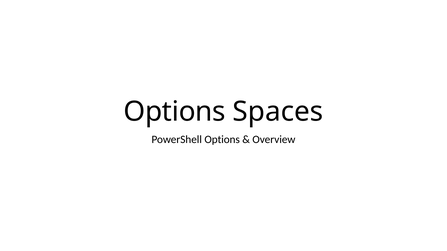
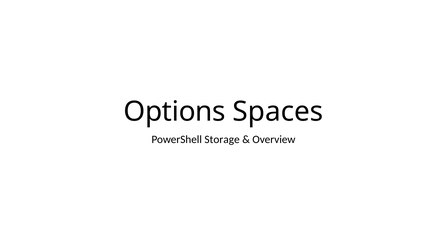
PowerShell Options: Options -> Storage
